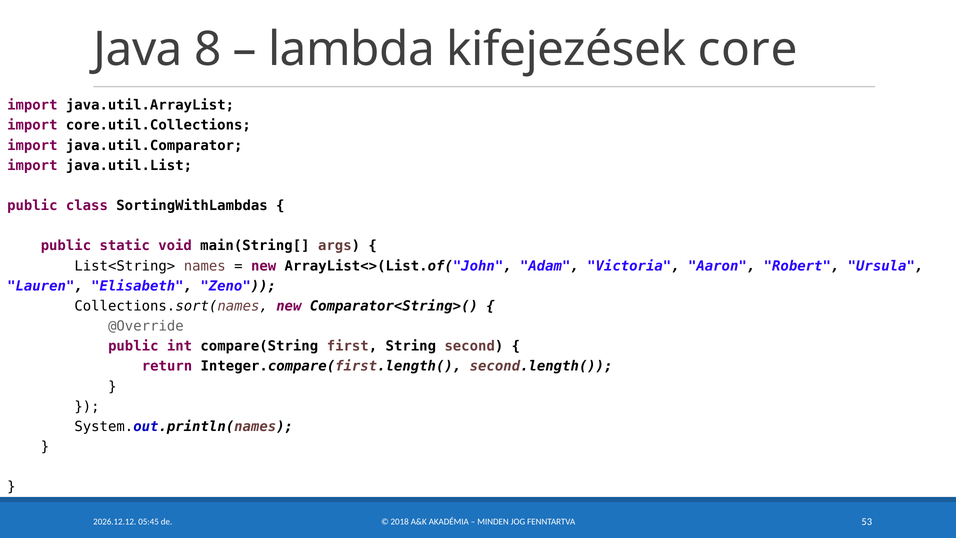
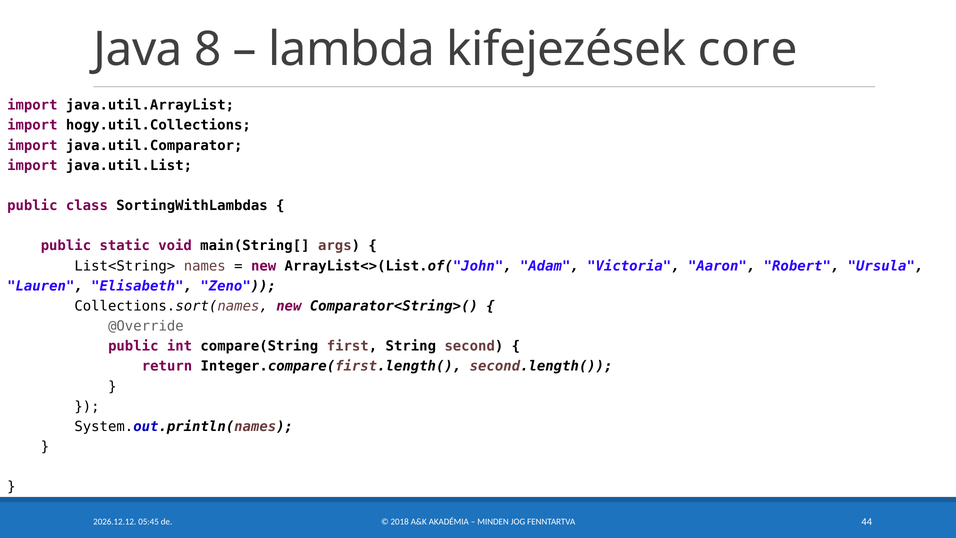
core.util.Collections: core.util.Collections -> hogy.util.Collections
53: 53 -> 44
